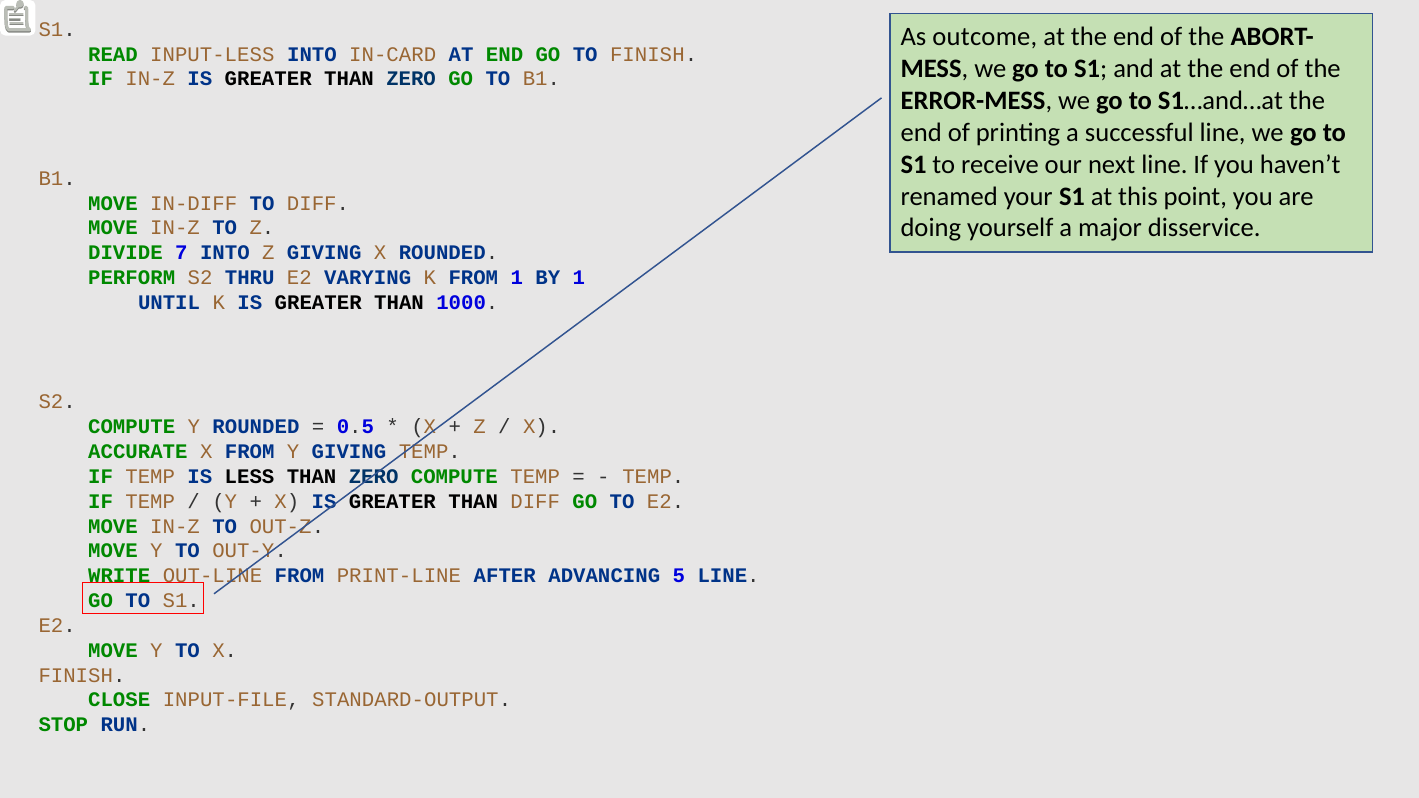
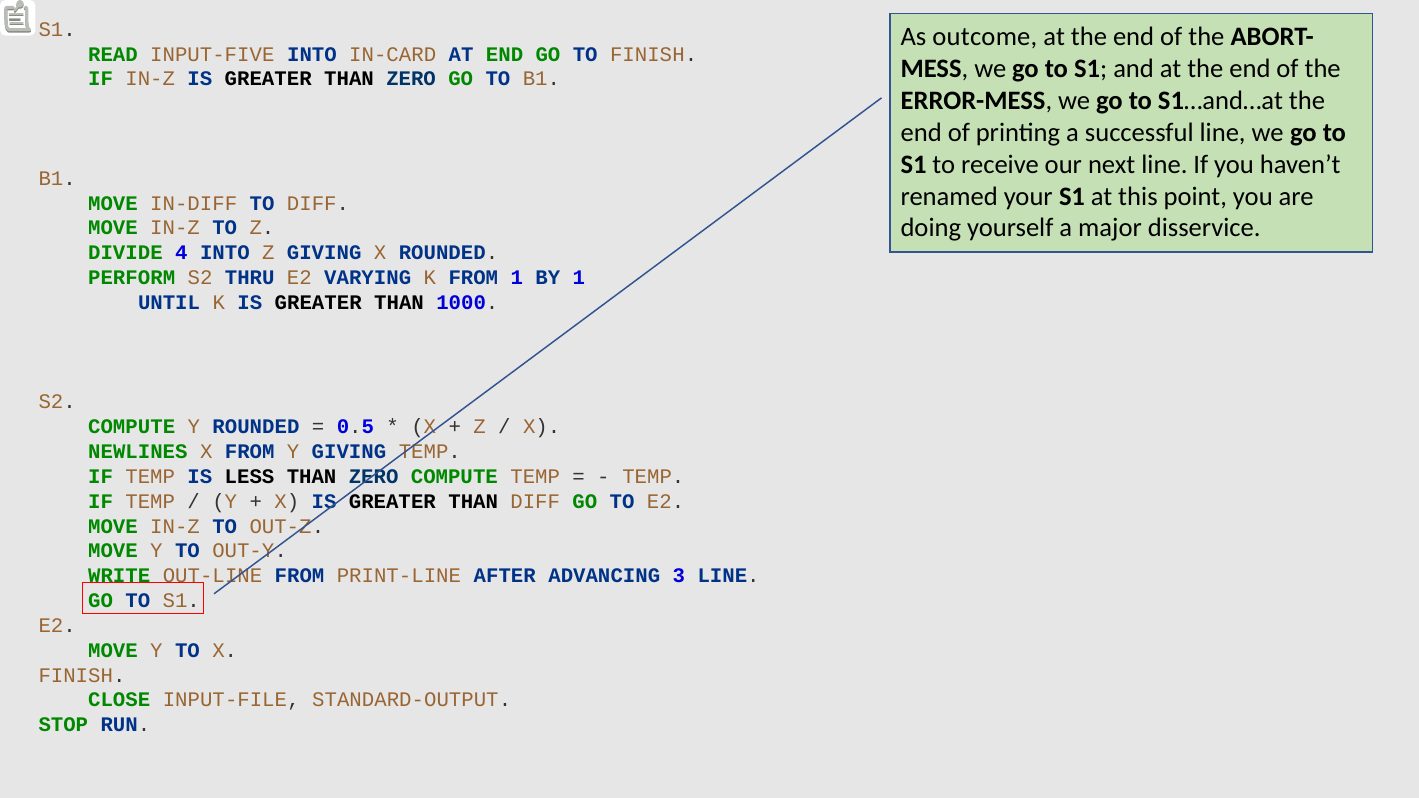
INPUT-LESS: INPUT-LESS -> INPUT-FIVE
7: 7 -> 4
ACCURATE: ACCURATE -> NEWLINES
5: 5 -> 3
